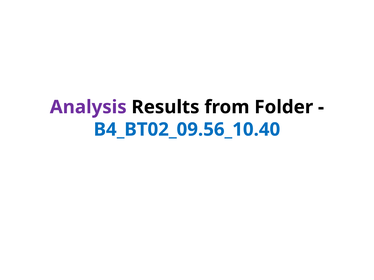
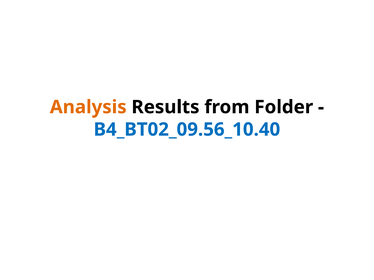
Analysis colour: purple -> orange
